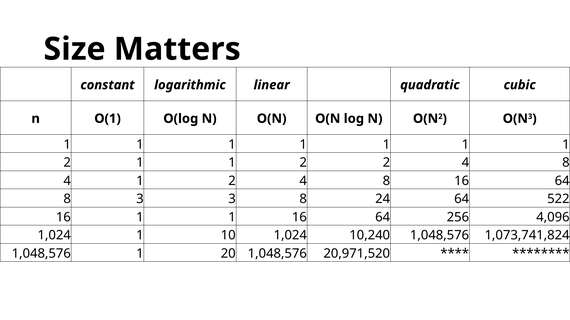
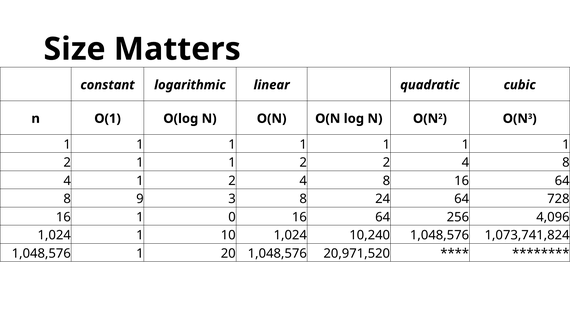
8 3: 3 -> 9
522: 522 -> 728
16 1 1: 1 -> 0
